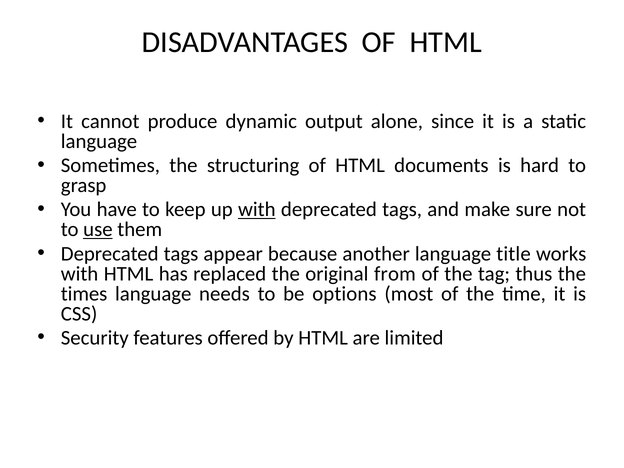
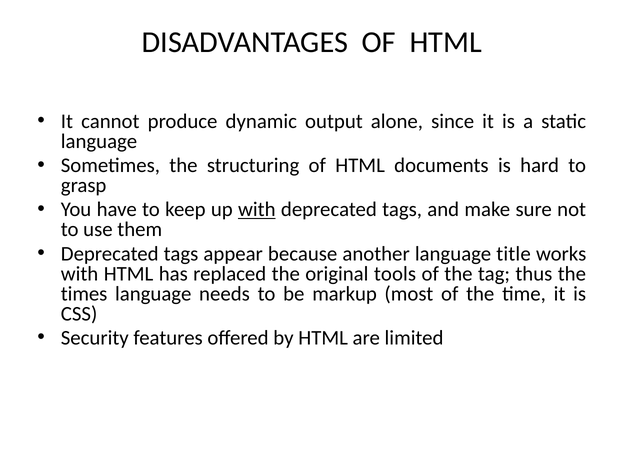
use underline: present -> none
from: from -> tools
options: options -> markup
